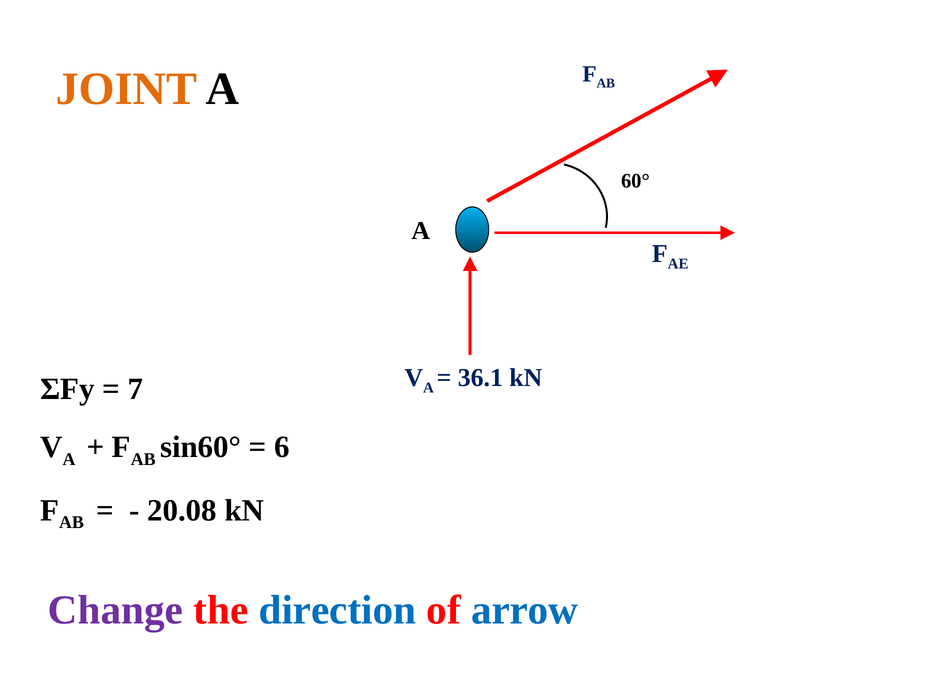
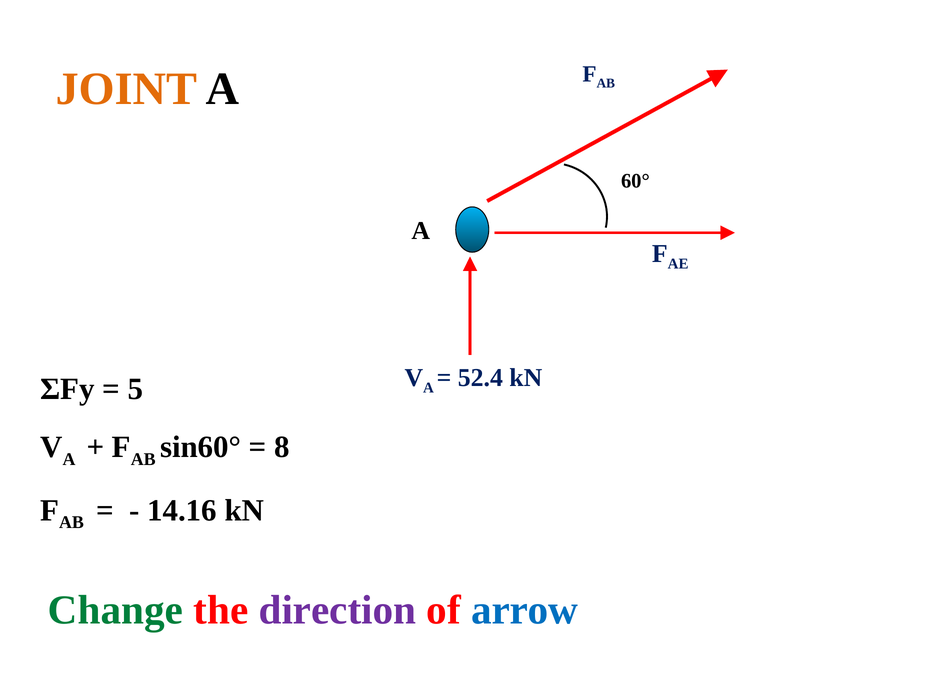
36.1: 36.1 -> 52.4
7: 7 -> 5
6: 6 -> 8
20.08: 20.08 -> 14.16
Change colour: purple -> green
direction colour: blue -> purple
